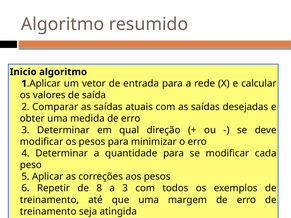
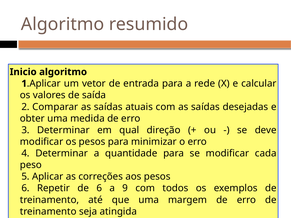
de 8: 8 -> 6
a 3: 3 -> 9
